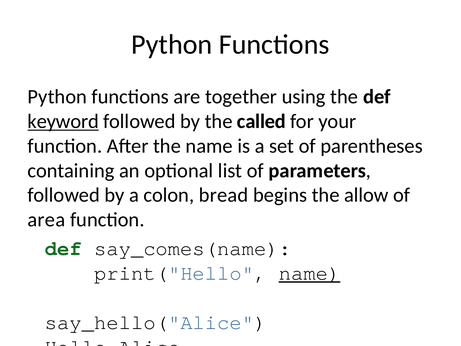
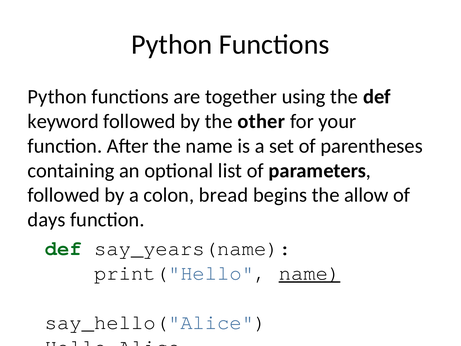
keyword underline: present -> none
called: called -> other
area: area -> days
say_comes(name: say_comes(name -> say_years(name
